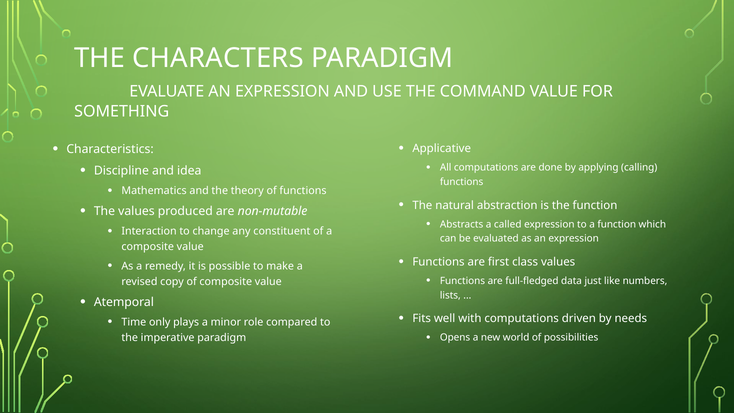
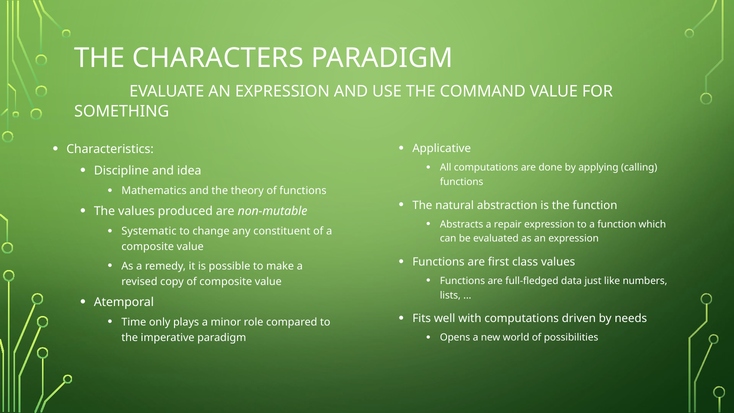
called: called -> repair
Interaction: Interaction -> Systematic
